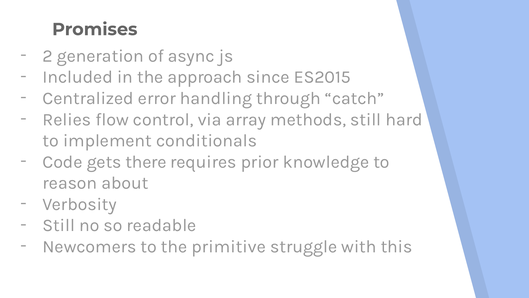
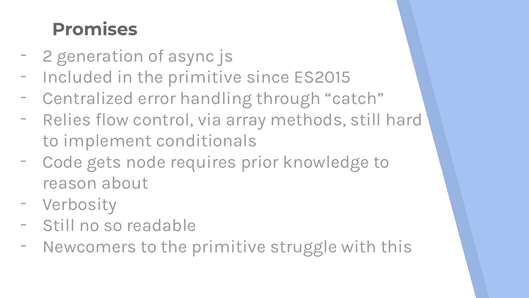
in the approach: approach -> primitive
there: there -> node
